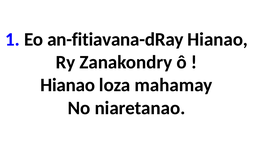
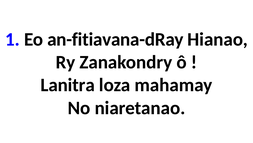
Hianao at (68, 85): Hianao -> Lanitra
